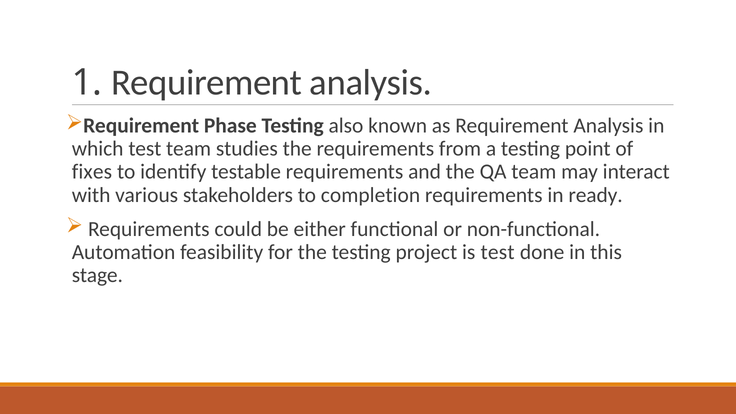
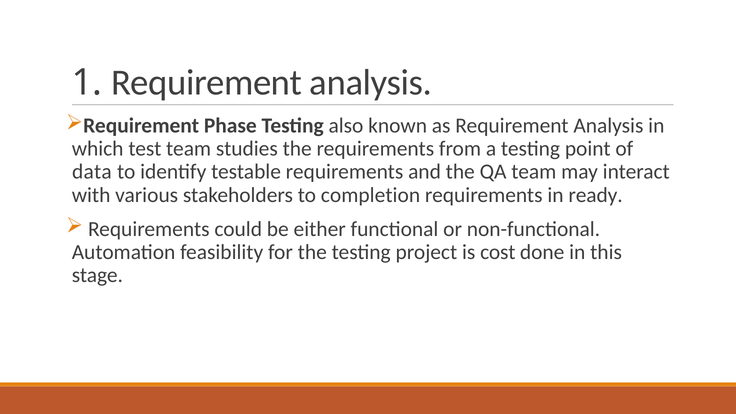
fixes: fixes -> data
is test: test -> cost
